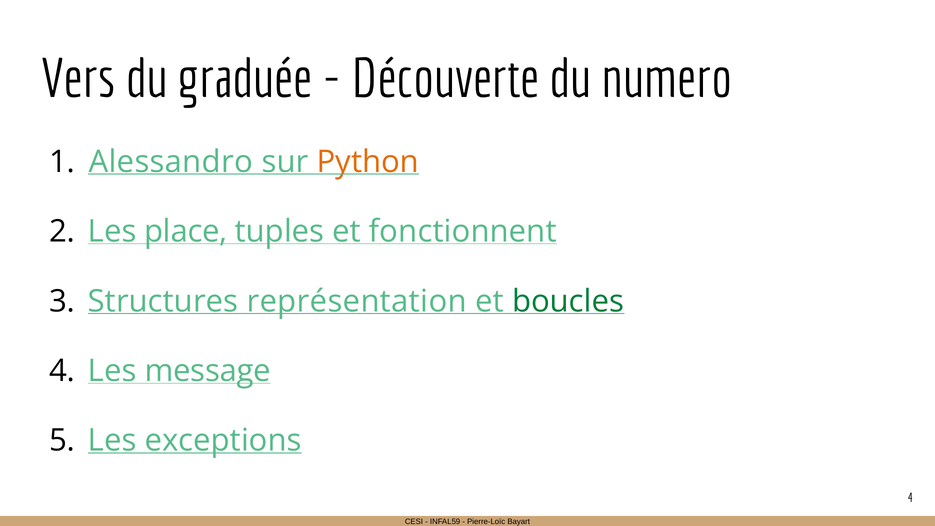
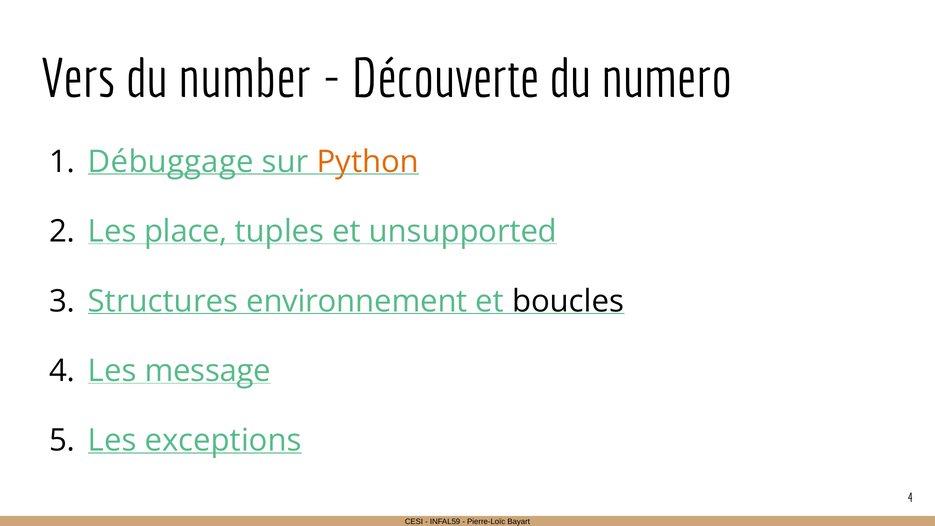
graduée: graduée -> number
Alessandro: Alessandro -> Débuggage
fonctionnent: fonctionnent -> unsupported
représentation: représentation -> environnement
boucles colour: green -> black
